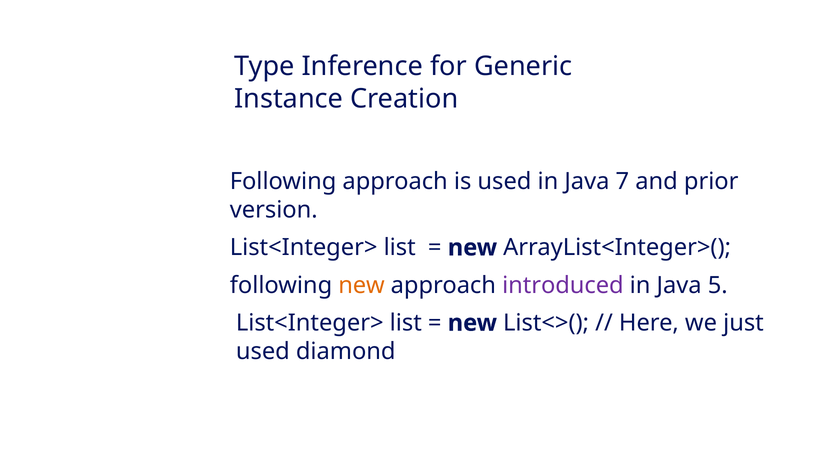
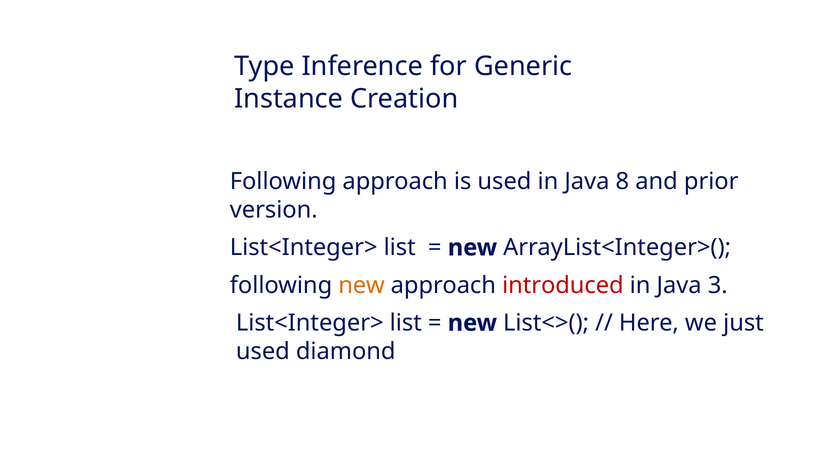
7: 7 -> 8
introduced colour: purple -> red
5: 5 -> 3
